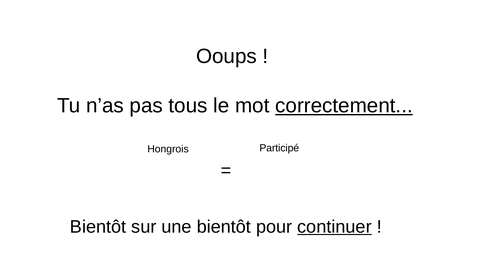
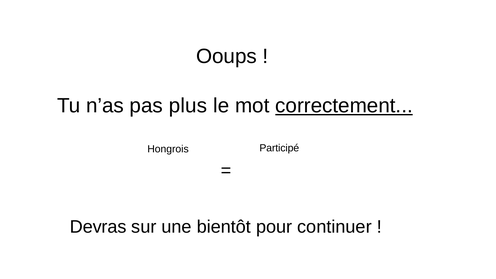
tous: tous -> plus
Bientôt at (98, 227): Bientôt -> Devras
continuer underline: present -> none
